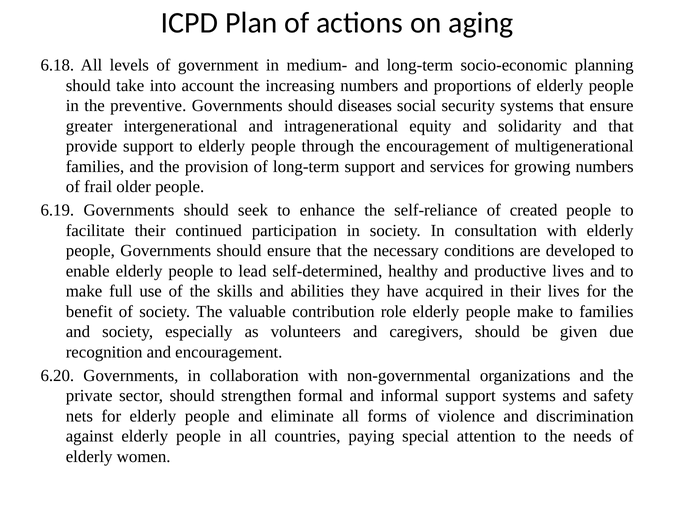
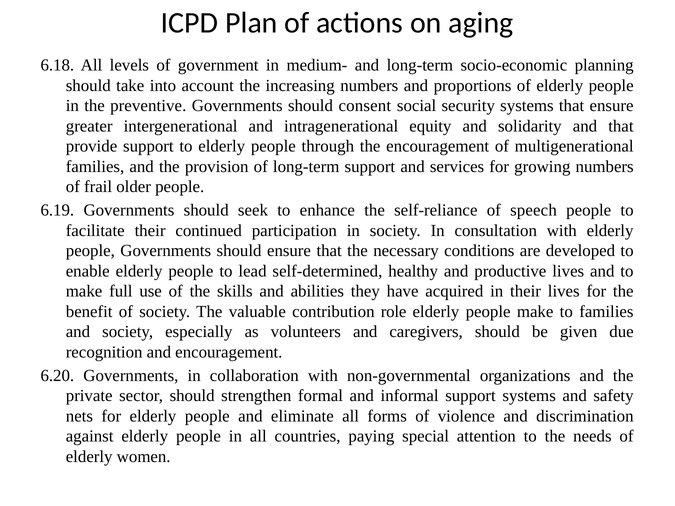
diseases: diseases -> consent
created: created -> speech
